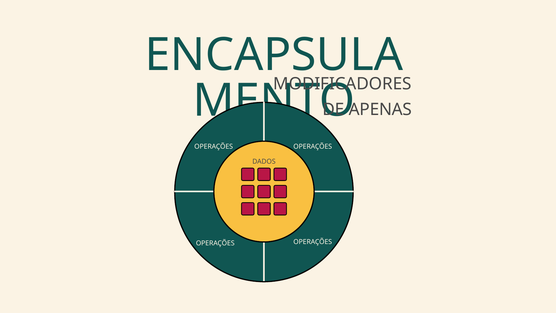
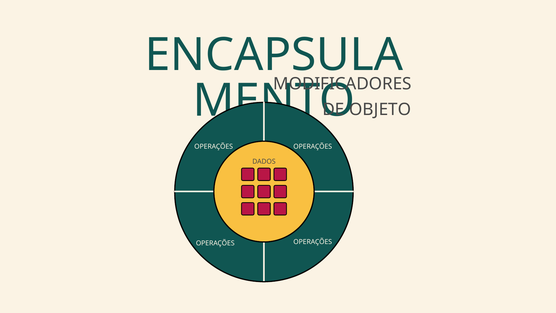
APENAS: APENAS -> OBJETO
